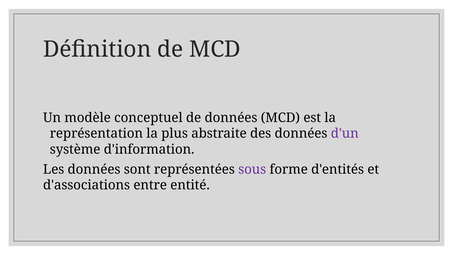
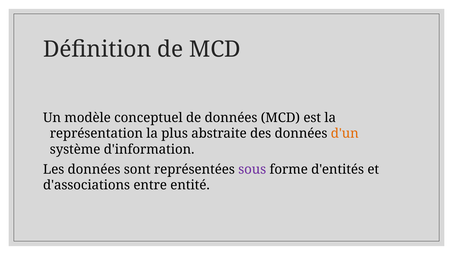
d'un colour: purple -> orange
